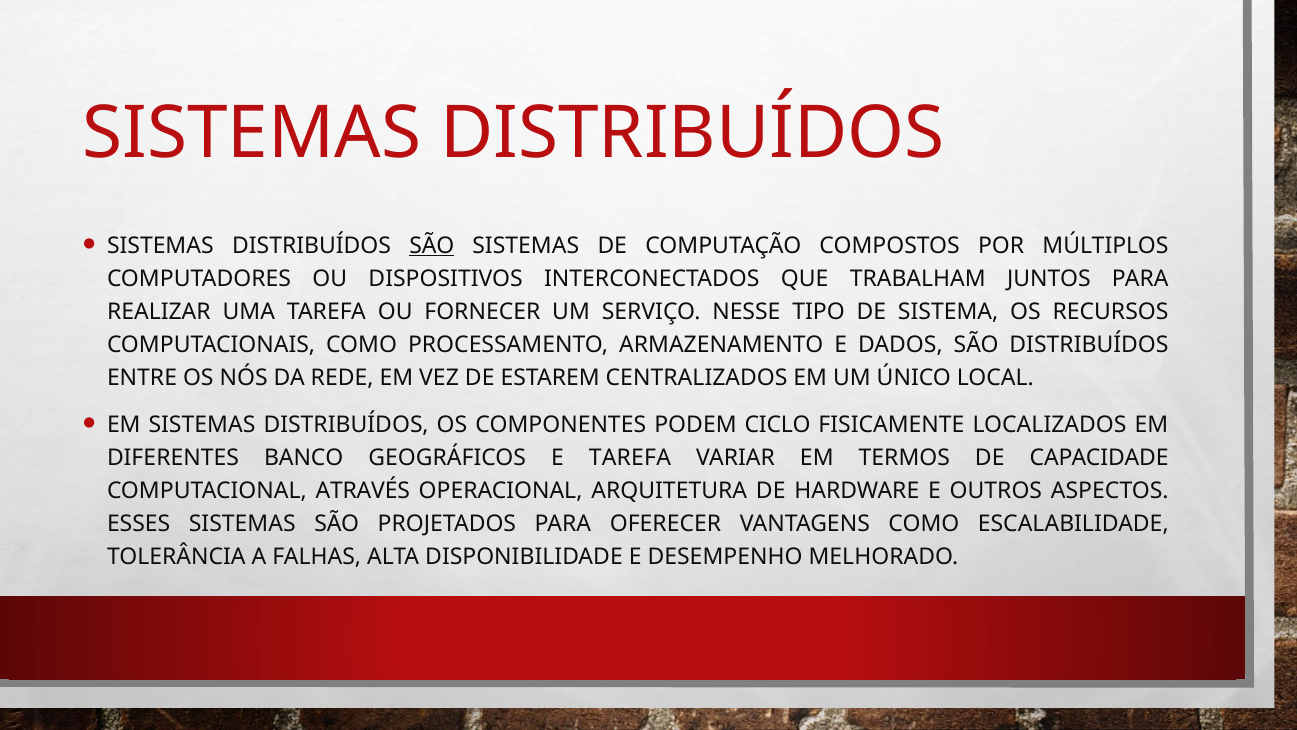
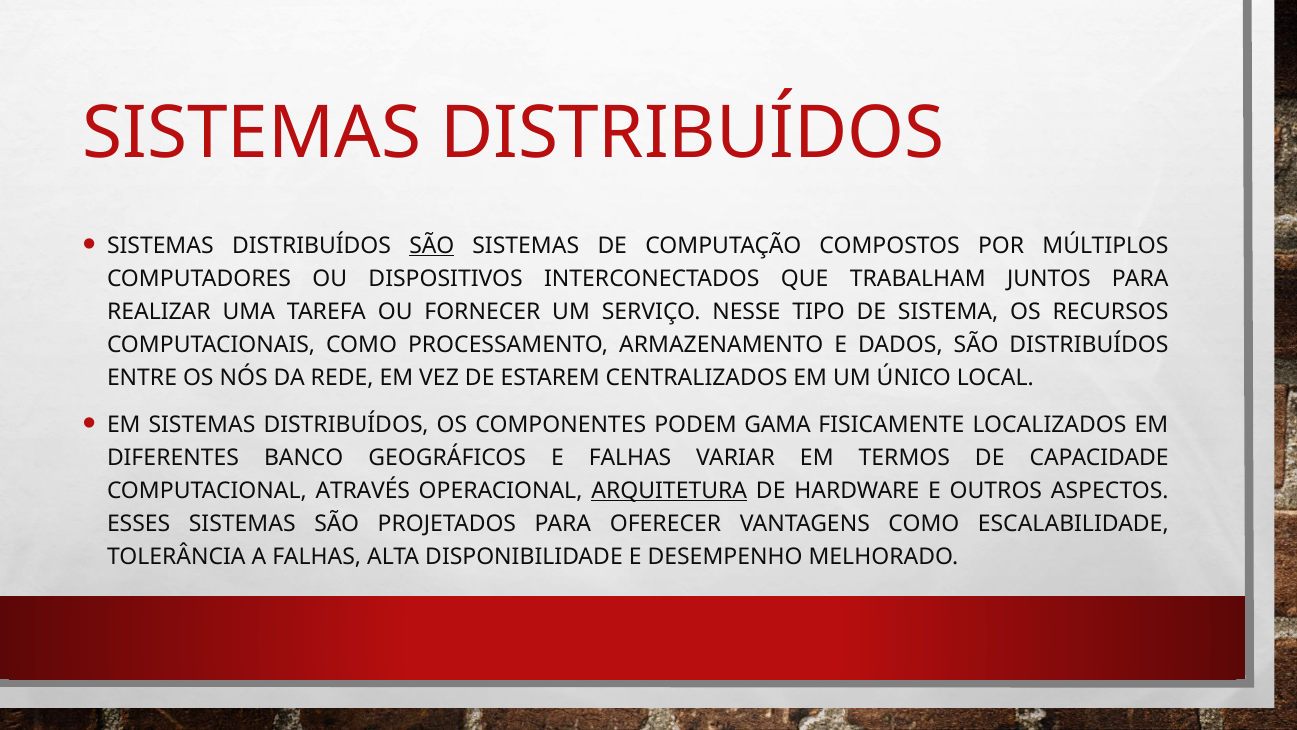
CICLO: CICLO -> GAMA
E TAREFA: TAREFA -> FALHAS
ARQUITETURA underline: none -> present
